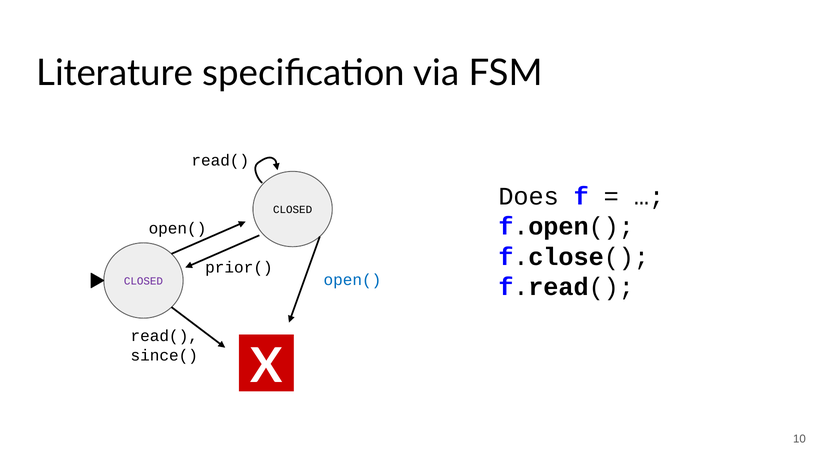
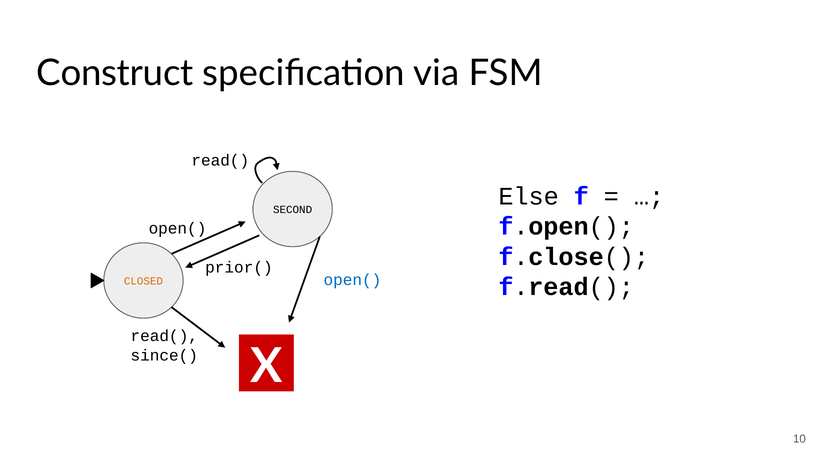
Literature: Literature -> Construct
Does: Does -> Else
CLOSED at (293, 210): CLOSED -> SECOND
CLOSED at (143, 281) colour: purple -> orange
